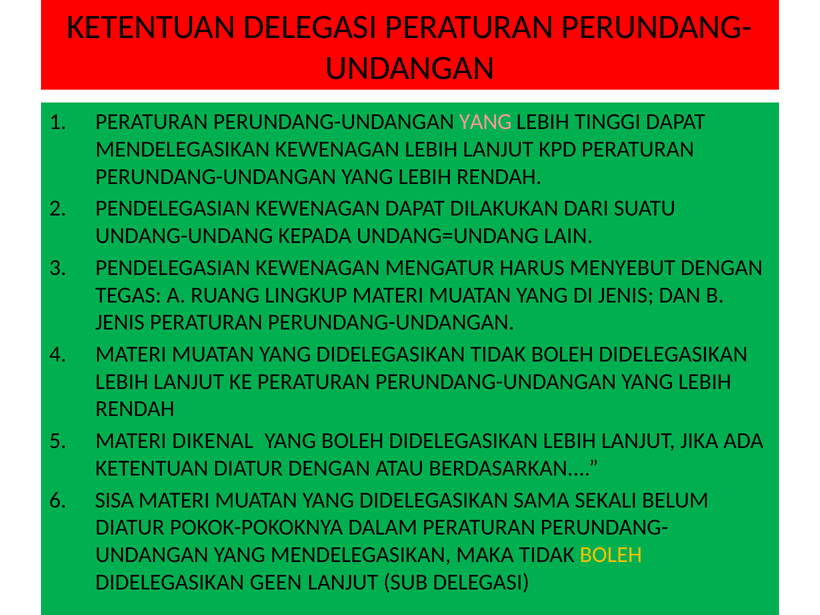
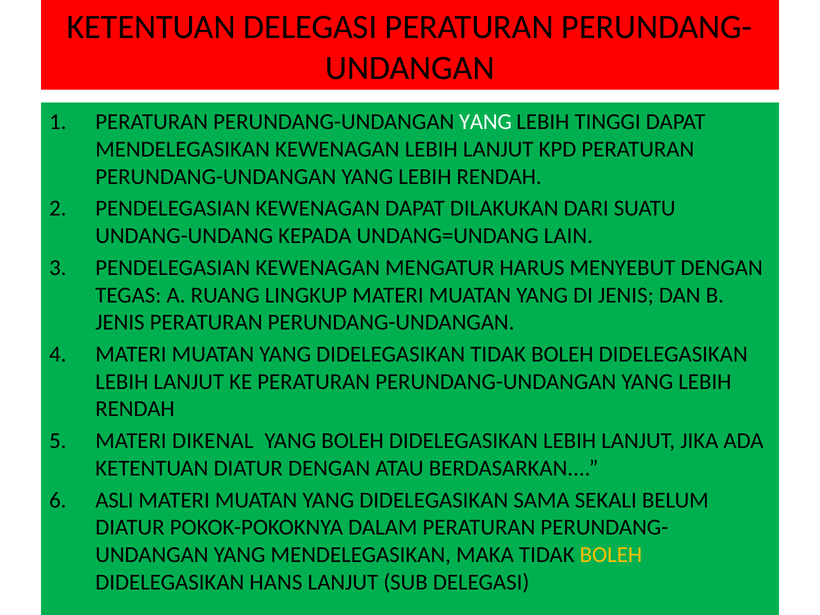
YANG at (485, 122) colour: pink -> white
SISA: SISA -> ASLI
GEEN: GEEN -> HANS
